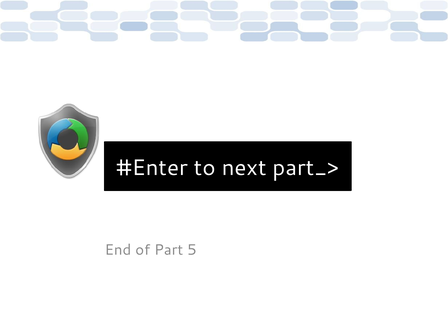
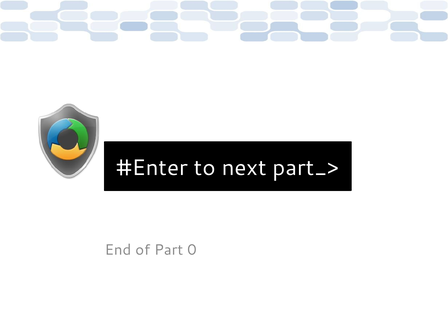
5: 5 -> 0
